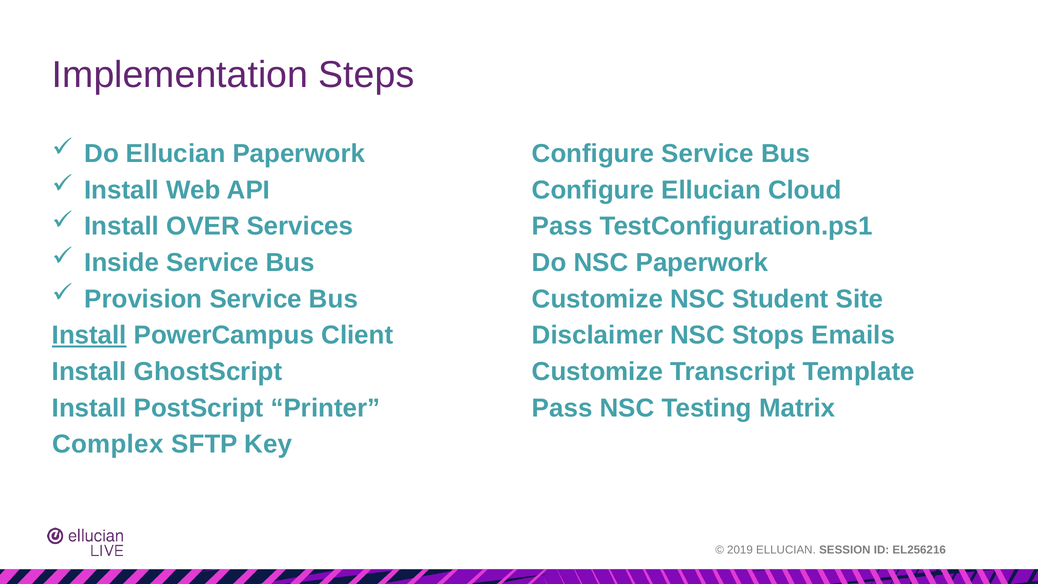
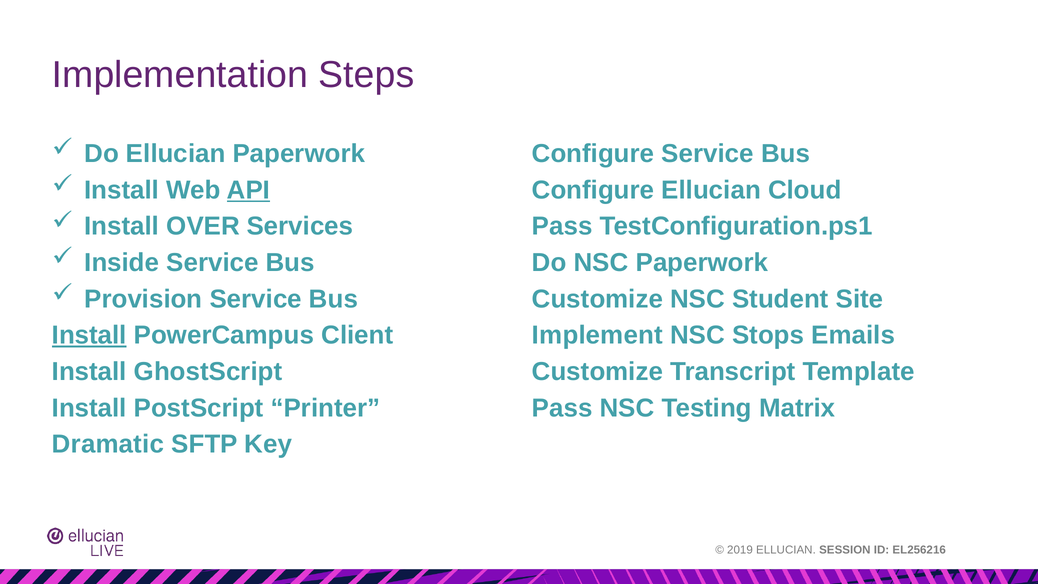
API underline: none -> present
Disclaimer: Disclaimer -> Implement
Complex: Complex -> Dramatic
